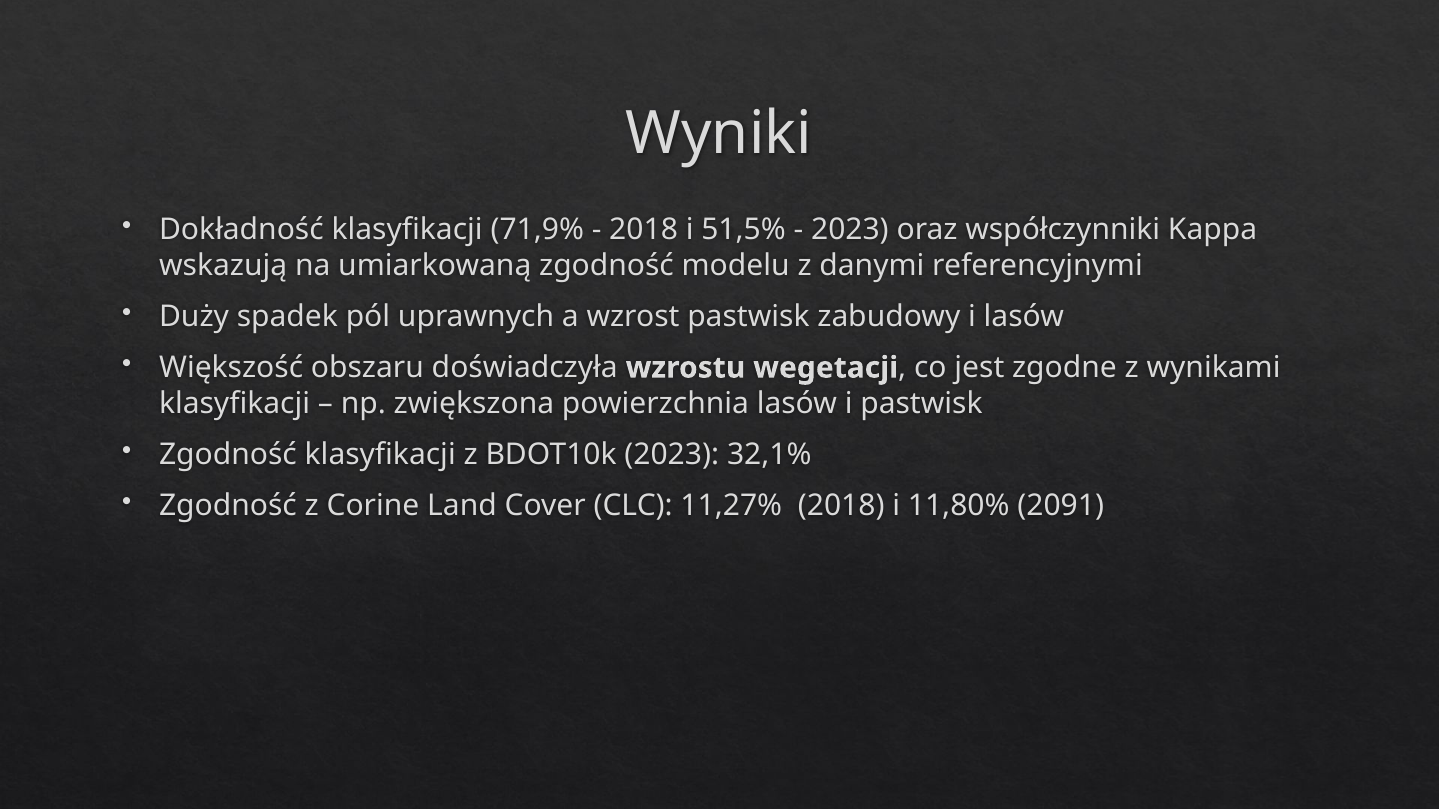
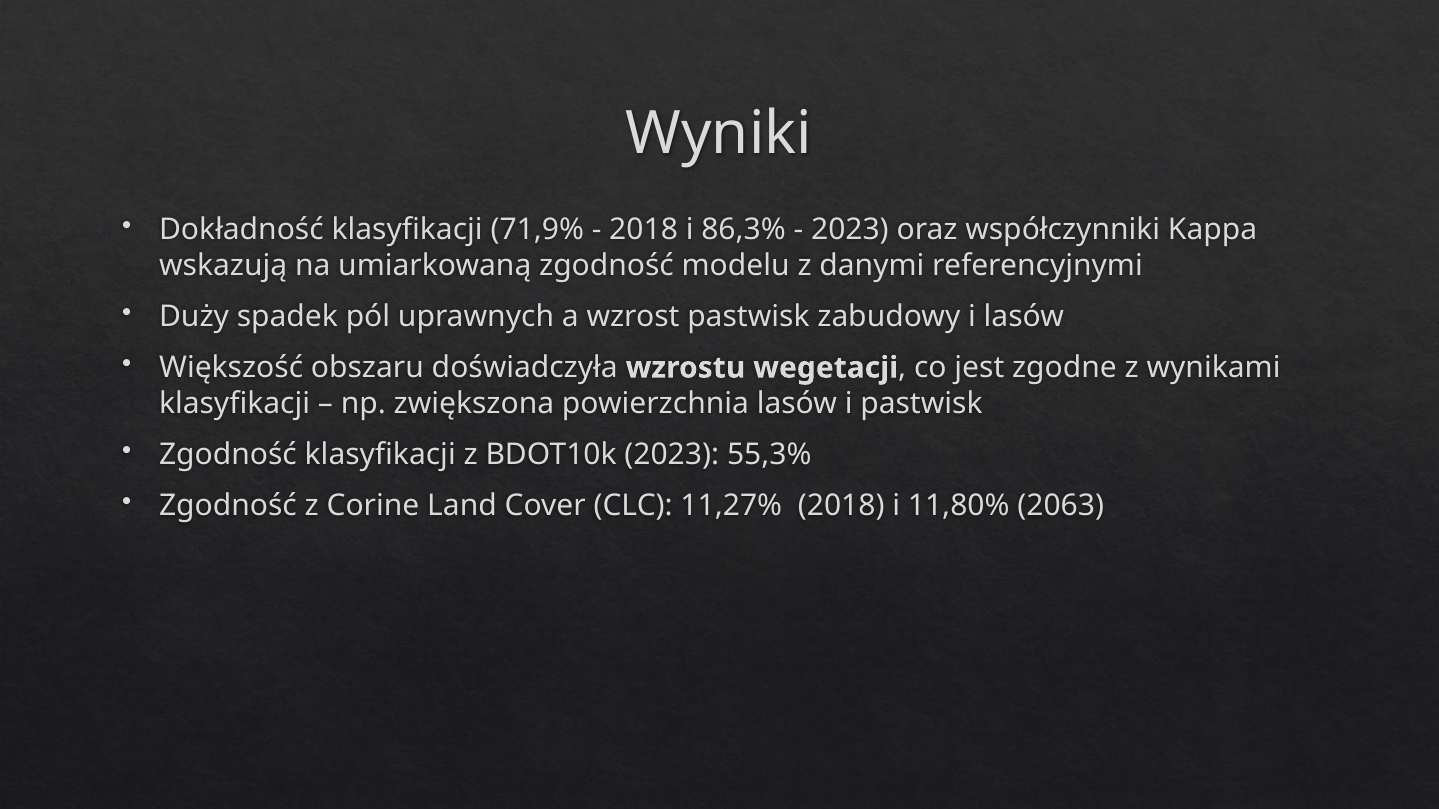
51,5%: 51,5% -> 86,3%
32,1%: 32,1% -> 55,3%
2091: 2091 -> 2063
